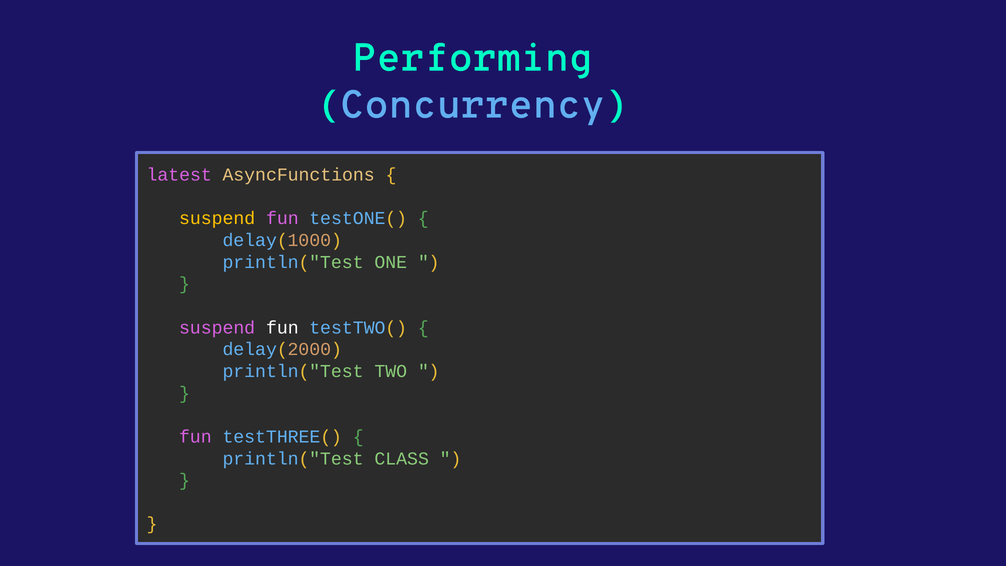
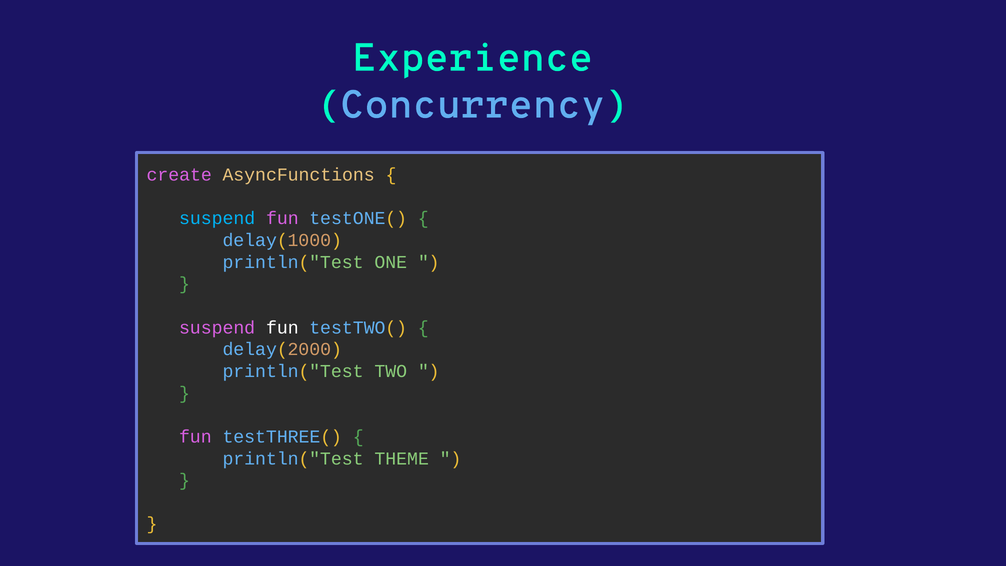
Performing: Performing -> Experience
latest: latest -> create
suspend at (217, 218) colour: yellow -> light blue
CLASS: CLASS -> THEME
